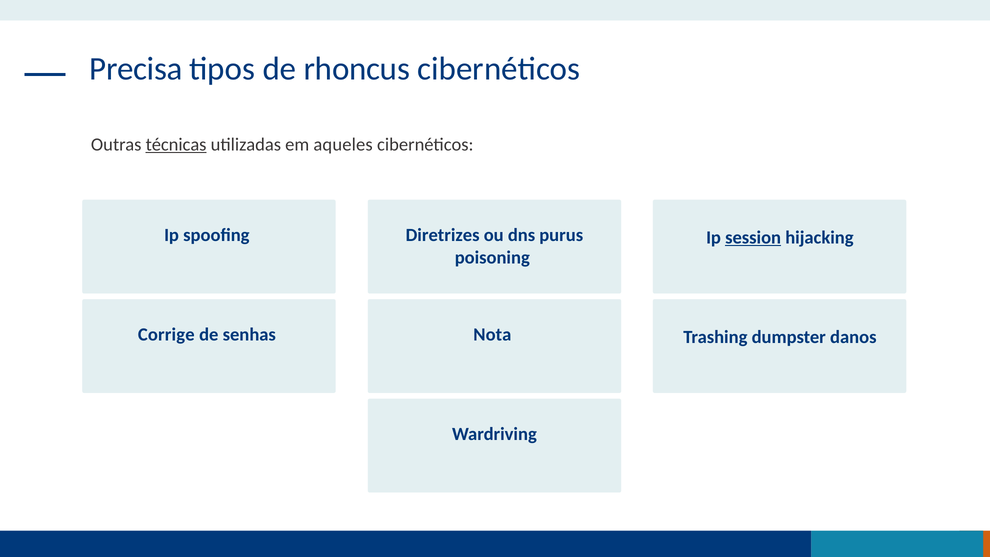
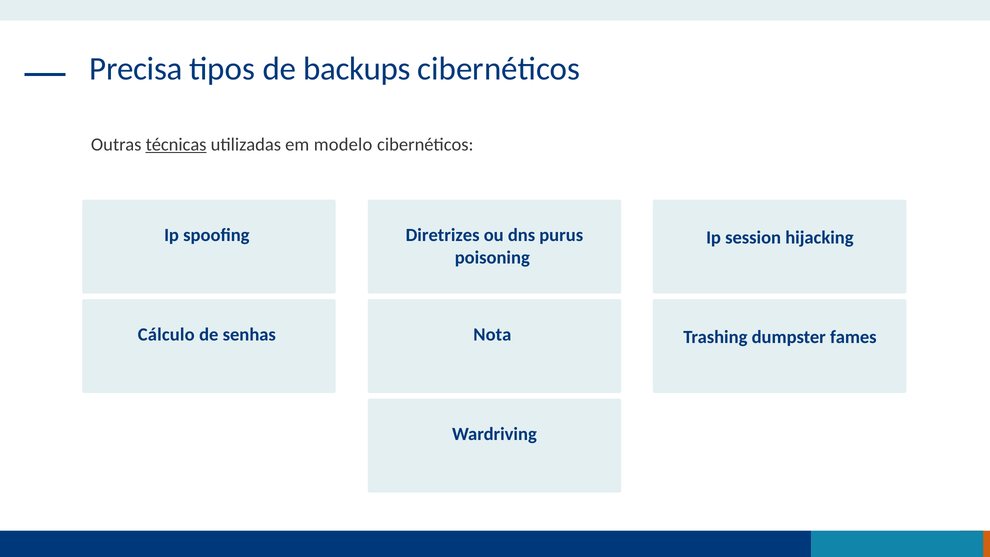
rhoncus: rhoncus -> backups
aqueles: aqueles -> modelo
session underline: present -> none
Corrige: Corrige -> Cálculo
danos: danos -> fames
